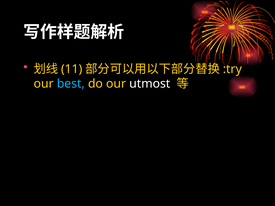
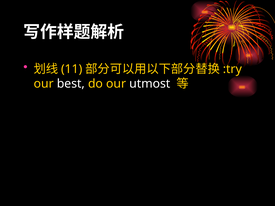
best colour: light blue -> white
